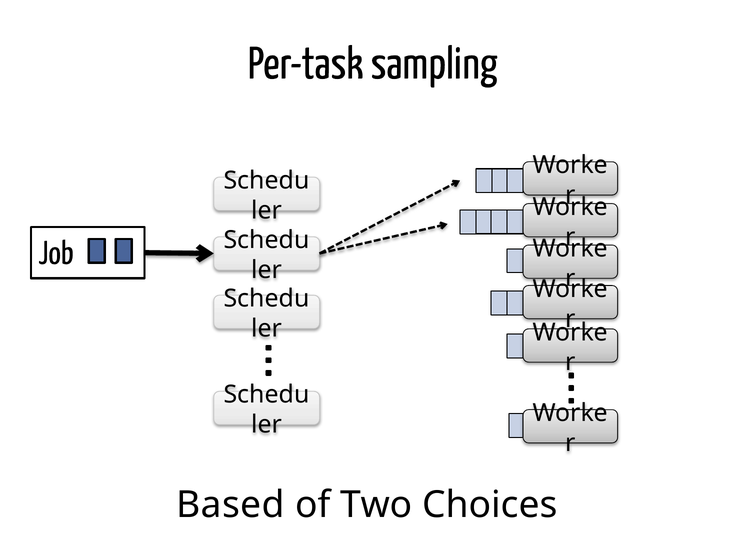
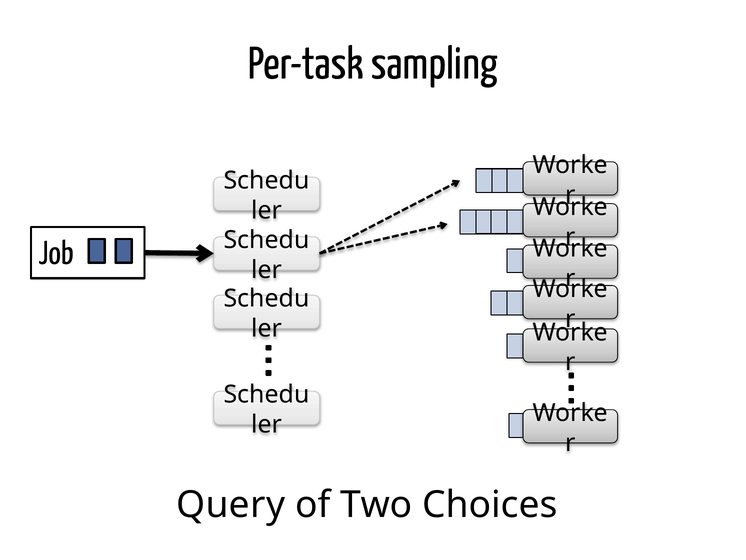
Based: Based -> Query
